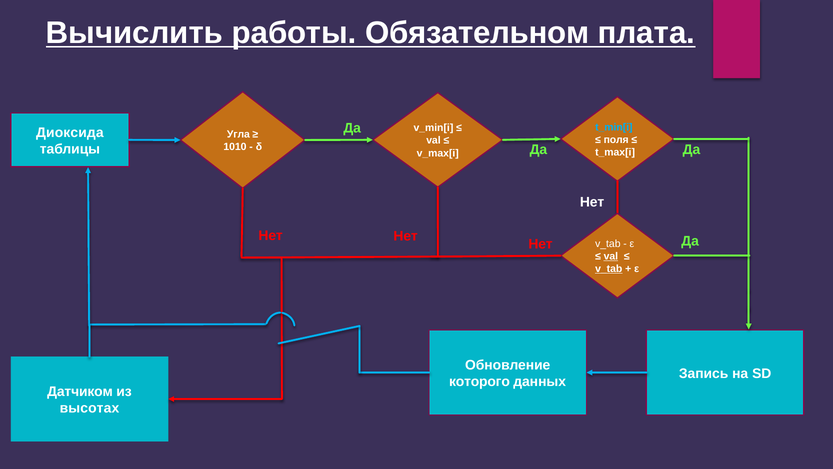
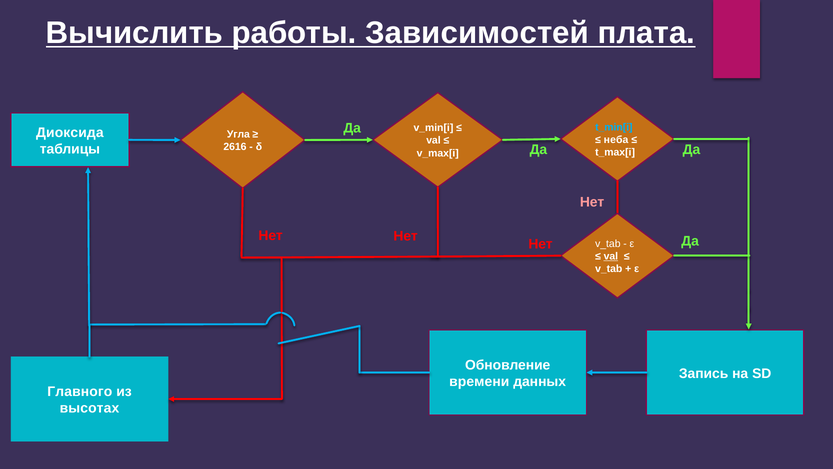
Обязательном: Обязательном -> Зависимостей
поля: поля -> неба
1010: 1010 -> 2616
Нет at (592, 202) colour: white -> pink
v_tab at (609, 269) underline: present -> none
которого: которого -> времени
Датчиком: Датчиком -> Главного
